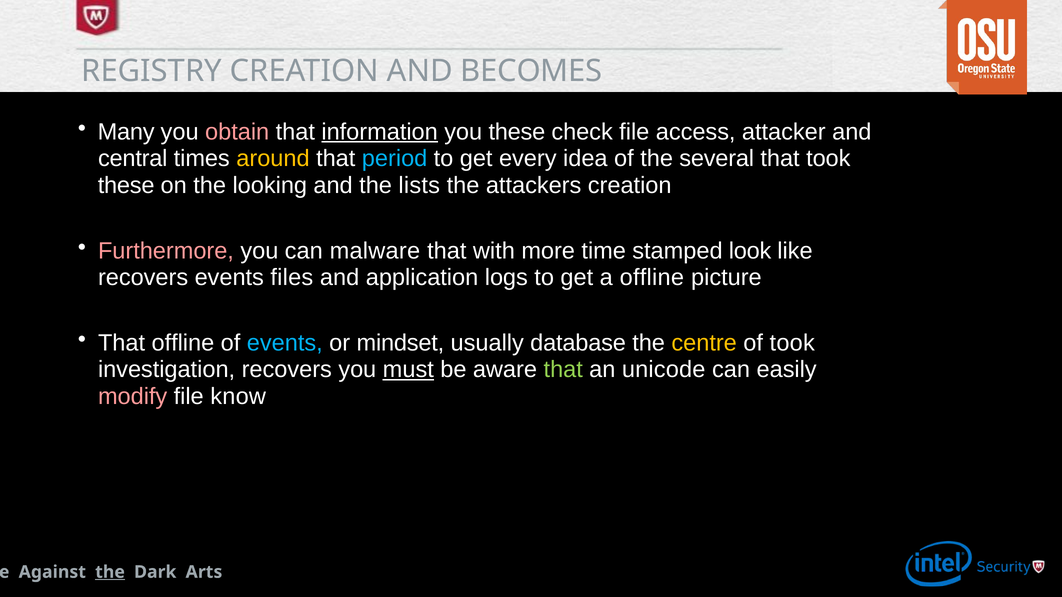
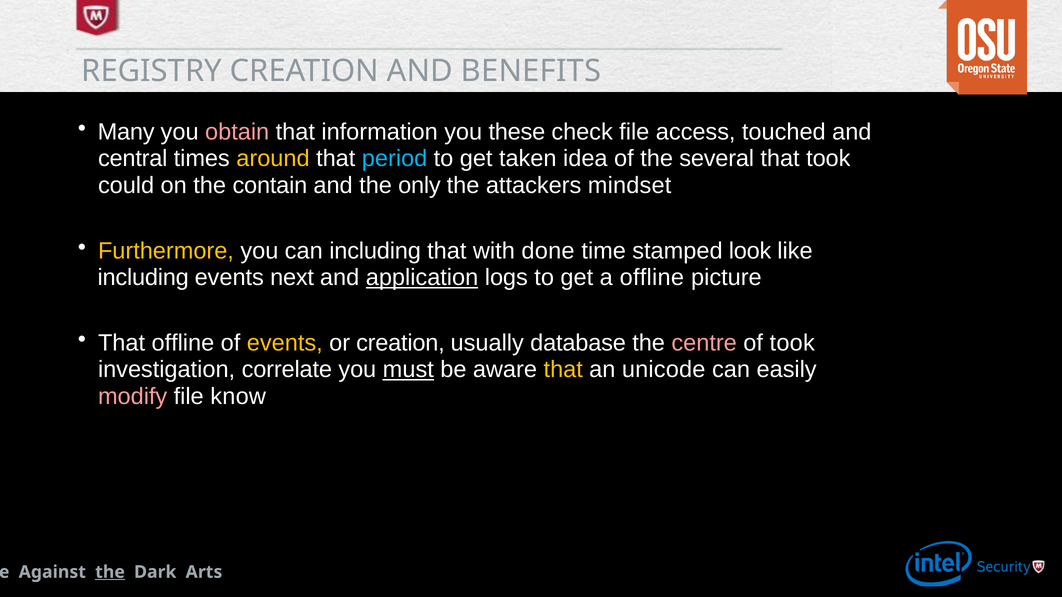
BECOMES: BECOMES -> BENEFITS
information underline: present -> none
attacker: attacker -> touched
every: every -> taken
these at (126, 186): these -> could
looking: looking -> contain
lists: lists -> only
attackers creation: creation -> mindset
Furthermore colour: pink -> yellow
can malware: malware -> including
more: more -> done
recovers at (143, 278): recovers -> including
files: files -> next
application underline: none -> present
events at (285, 343) colour: light blue -> yellow
or mindset: mindset -> creation
centre colour: yellow -> pink
investigation recovers: recovers -> correlate
that at (563, 370) colour: light green -> yellow
